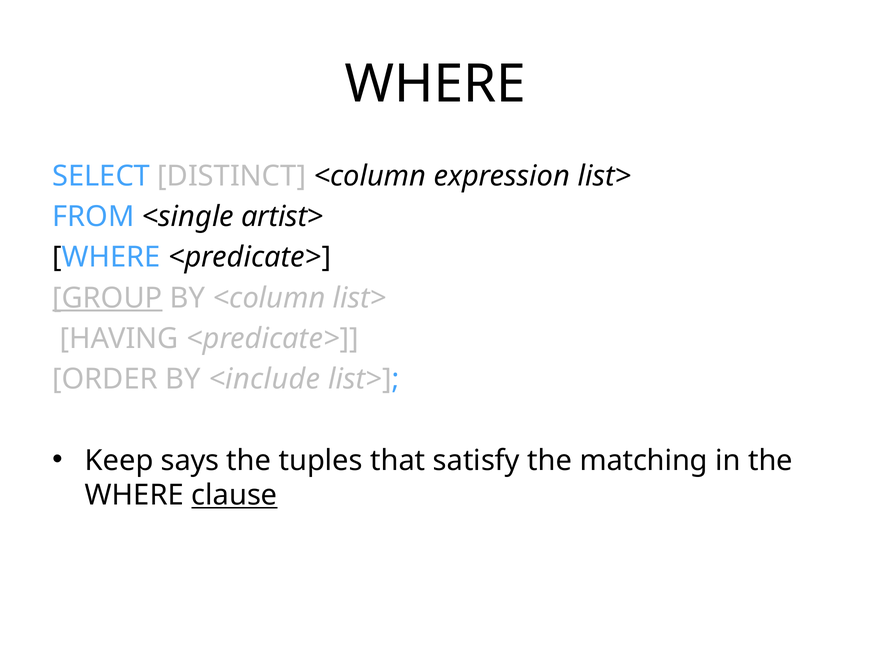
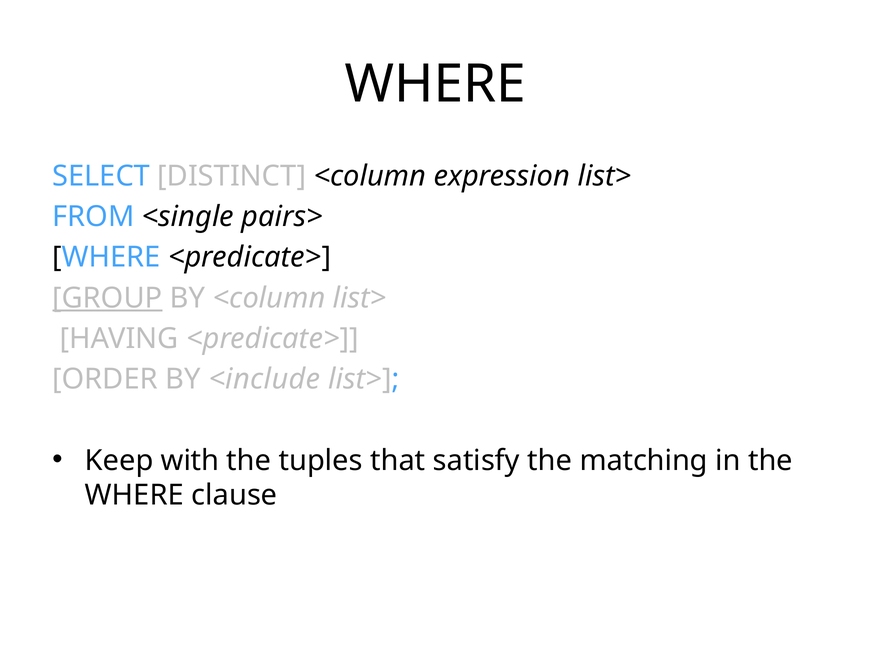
artist>: artist> -> pairs>
says: says -> with
clause underline: present -> none
